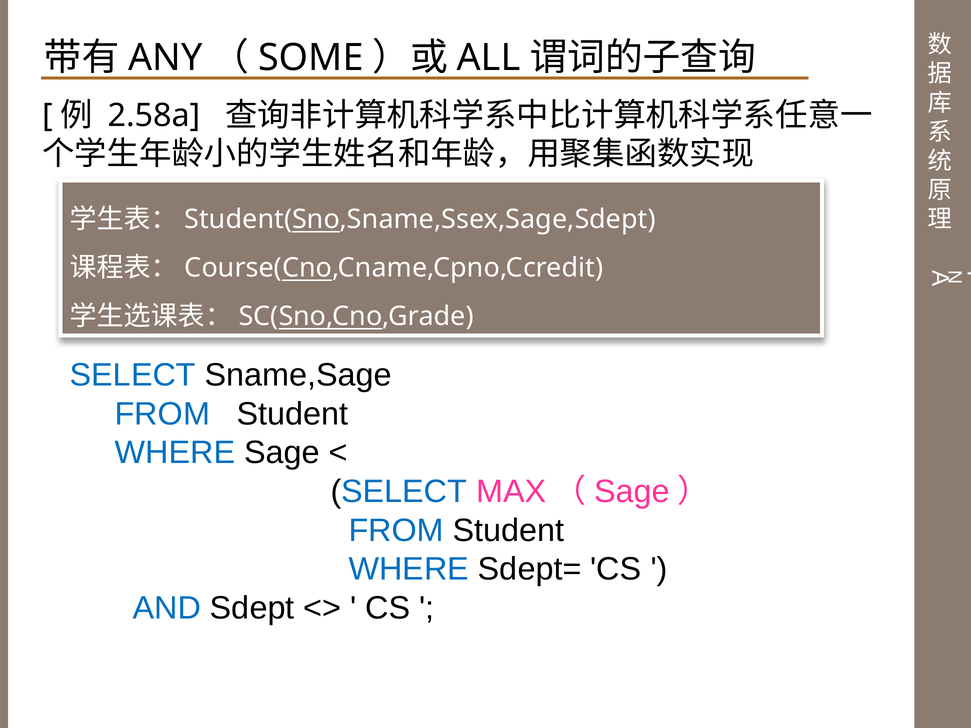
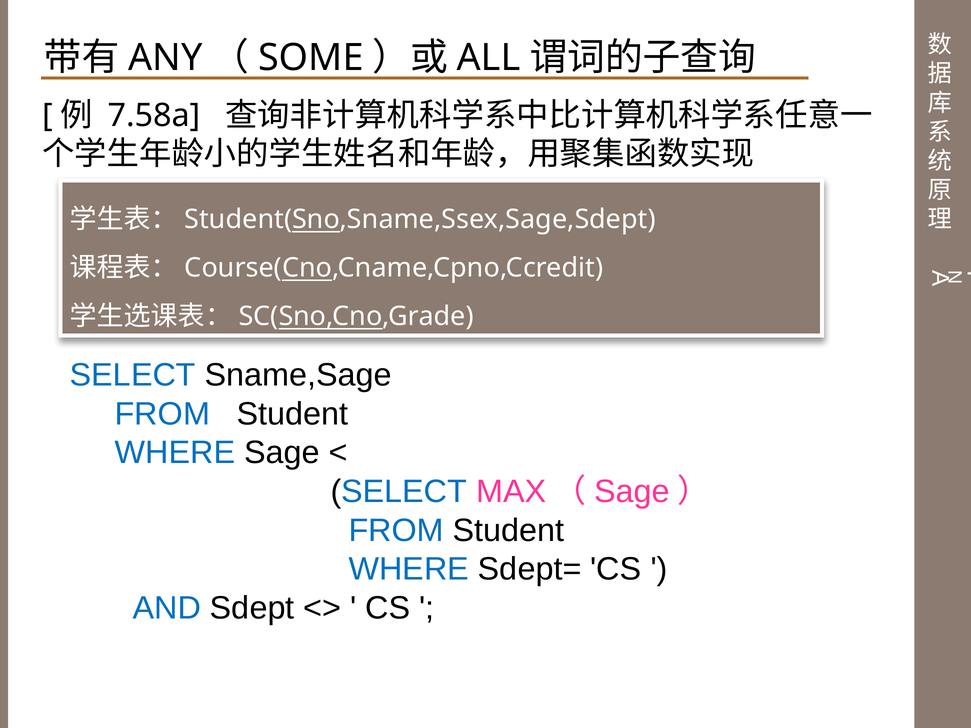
2.58a: 2.58a -> 7.58a
